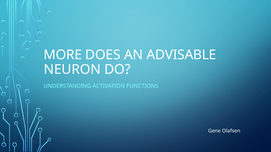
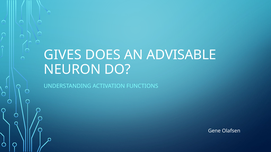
MORE: MORE -> GIVES
